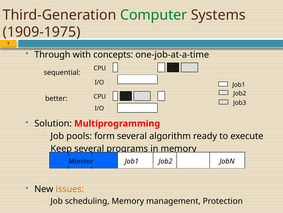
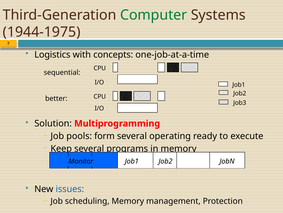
1909-1975: 1909-1975 -> 1944-1975
Through: Through -> Logistics
algorithm: algorithm -> operating
issues colour: orange -> blue
